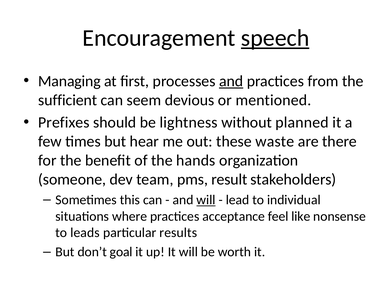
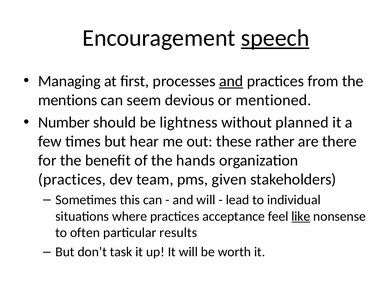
sufficient: sufficient -> mentions
Prefixes: Prefixes -> Number
waste: waste -> rather
someone at (72, 179): someone -> practices
result: result -> given
will at (206, 200) underline: present -> none
like underline: none -> present
leads: leads -> often
goal: goal -> task
